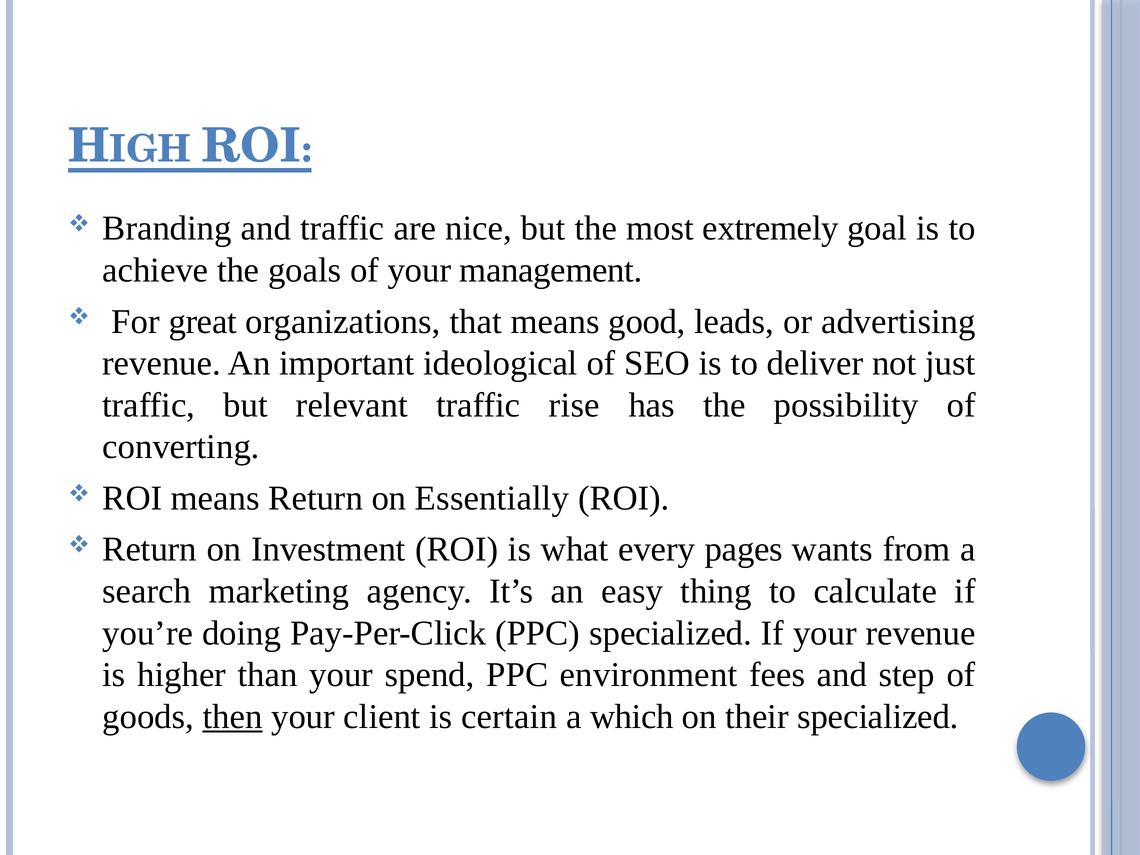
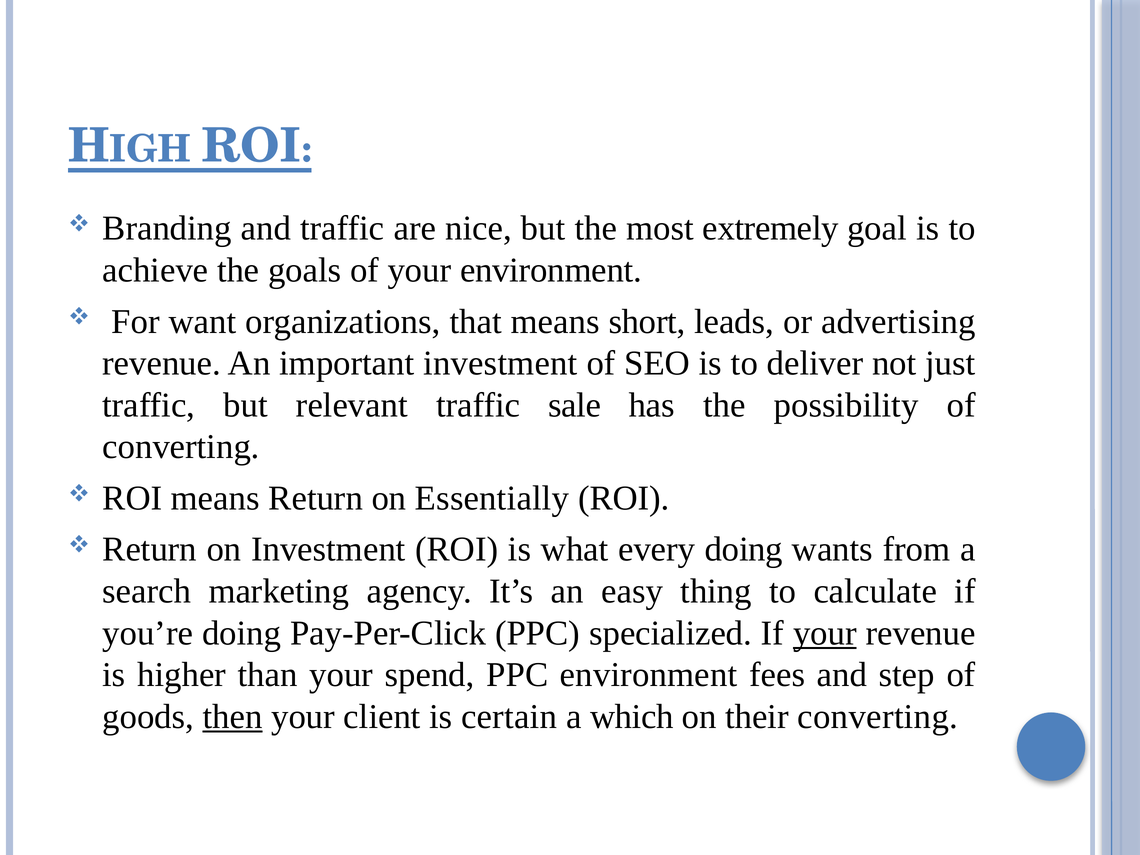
your management: management -> environment
great: great -> want
good: good -> short
important ideological: ideological -> investment
rise: rise -> sale
every pages: pages -> doing
your at (825, 633) underline: none -> present
their specialized: specialized -> converting
